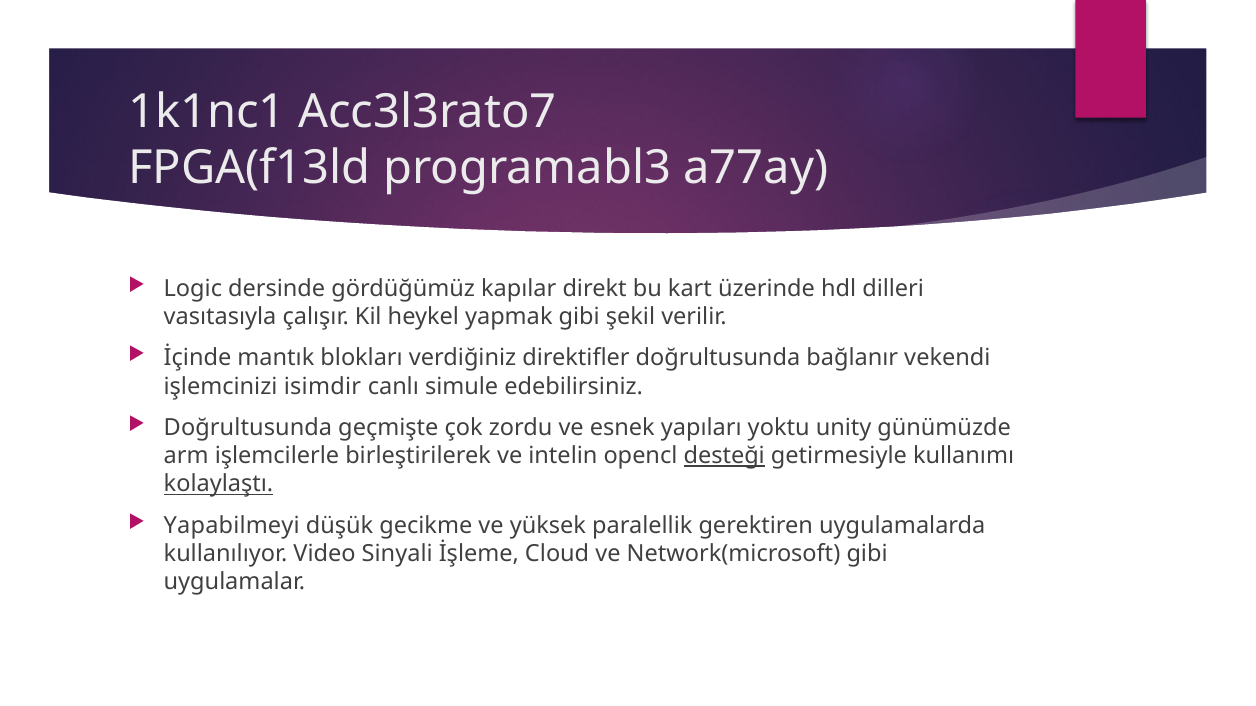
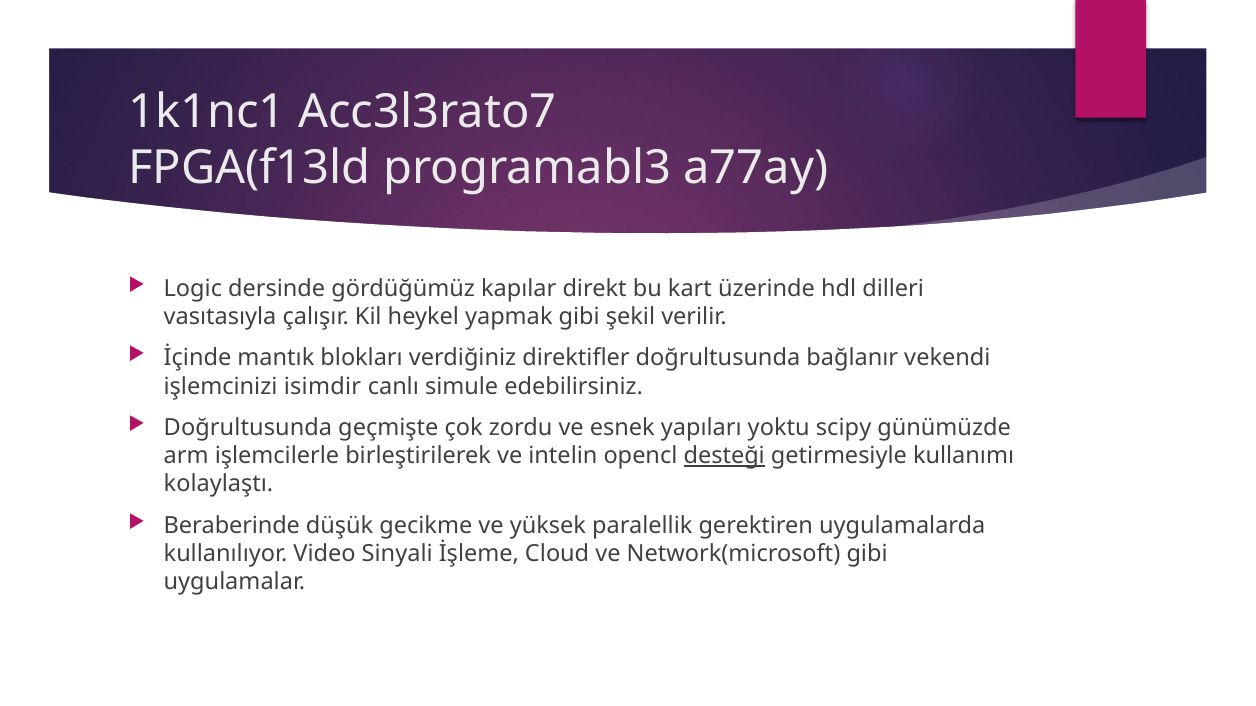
unity: unity -> scipy
kolaylaştı underline: present -> none
Yapabilmeyi: Yapabilmeyi -> Beraberinde
